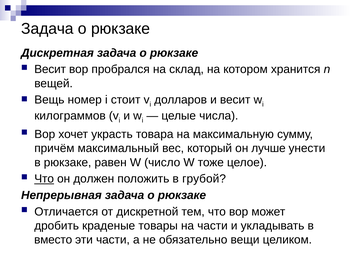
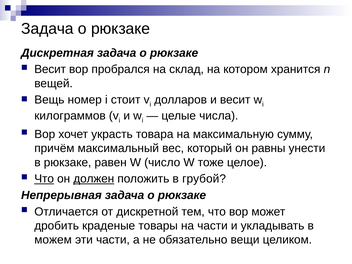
лучше: лучше -> равны
должен underline: none -> present
вместо: вместо -> можем
